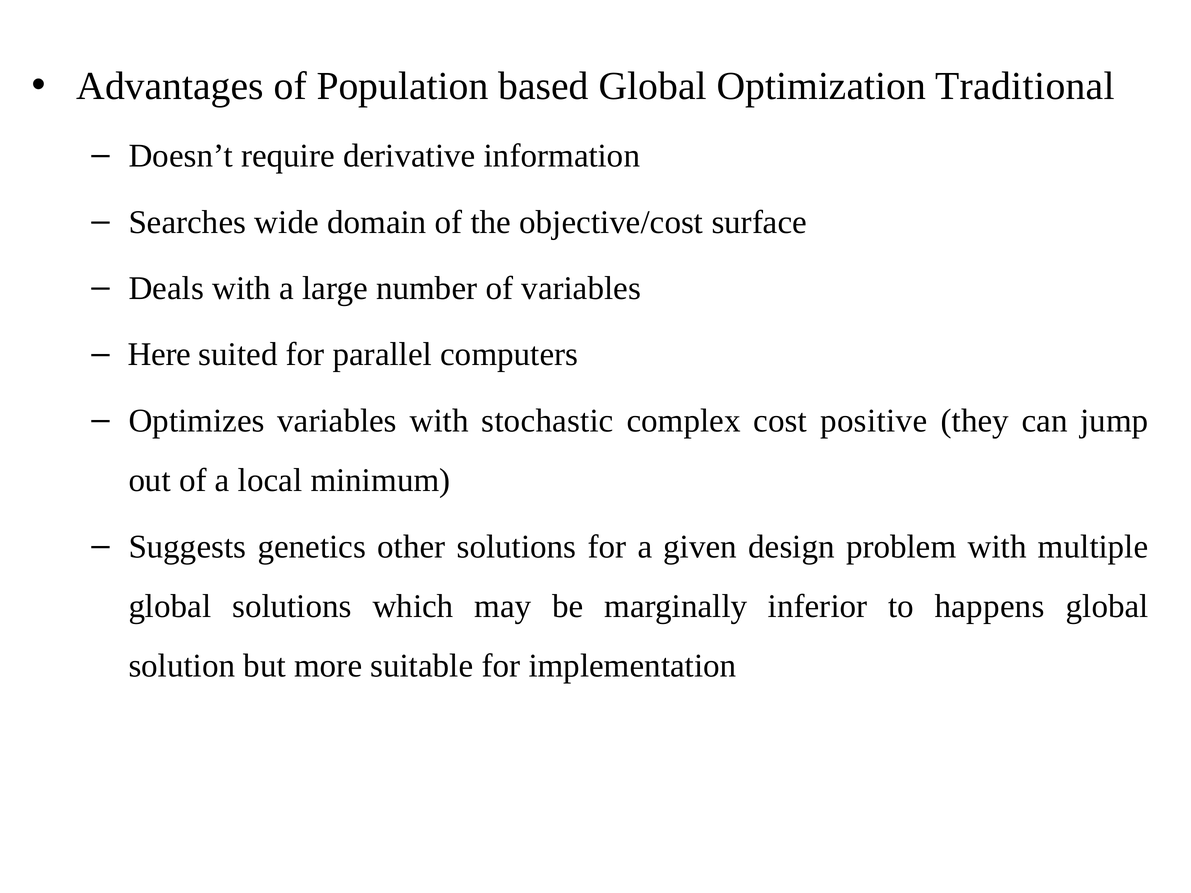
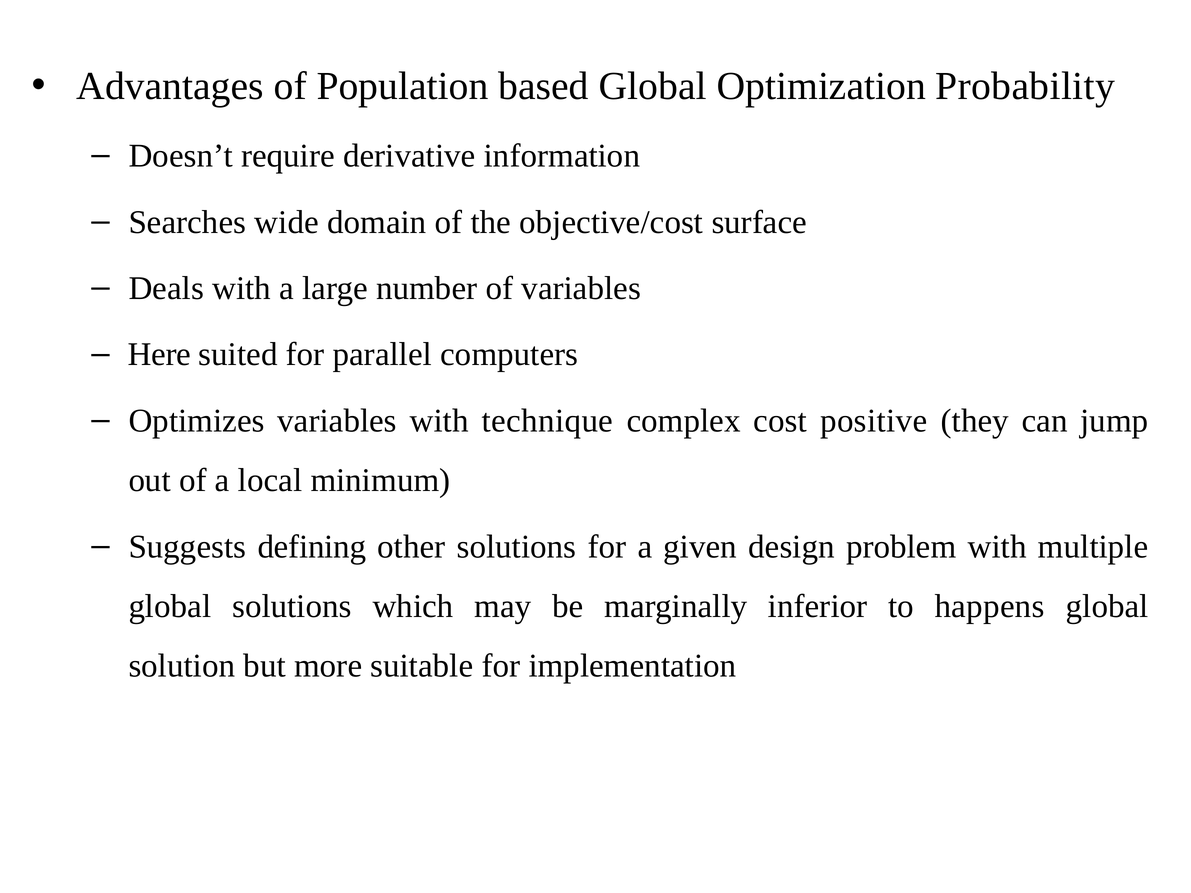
Traditional: Traditional -> Probability
stochastic: stochastic -> technique
genetics: genetics -> defining
